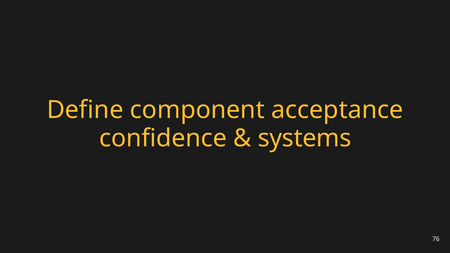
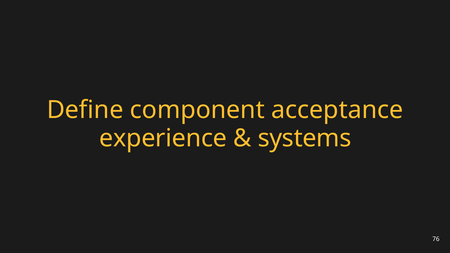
confidence: confidence -> experience
